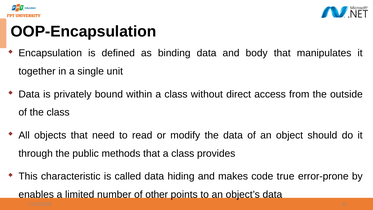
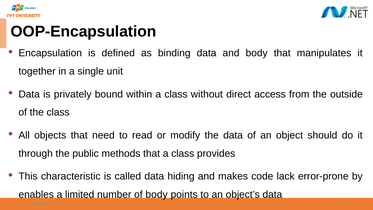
true: true -> lack
of other: other -> body
